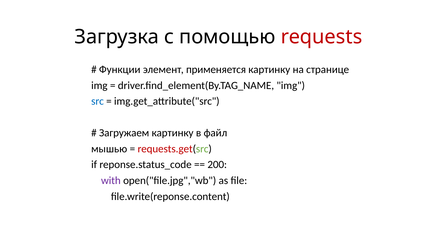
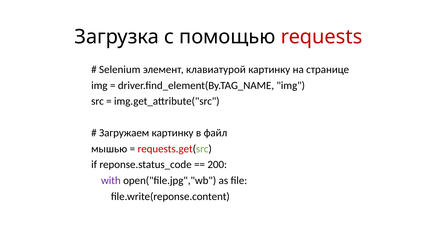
Функции: Функции -> Selenium
применяется: применяется -> клавиатурой
src colour: blue -> black
